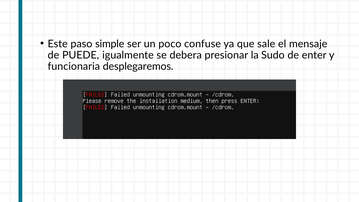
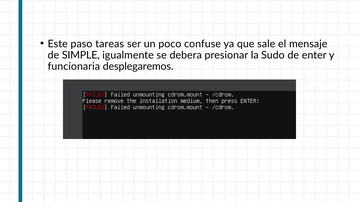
simple: simple -> tareas
PUEDE: PUEDE -> SIMPLE
